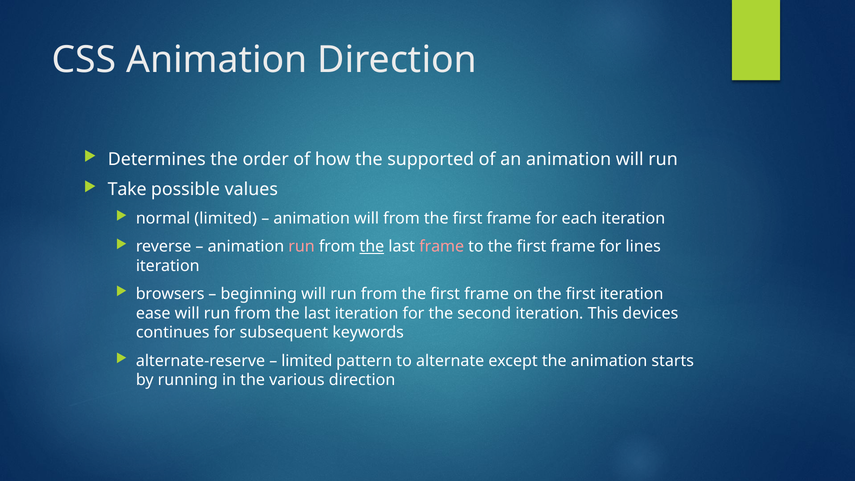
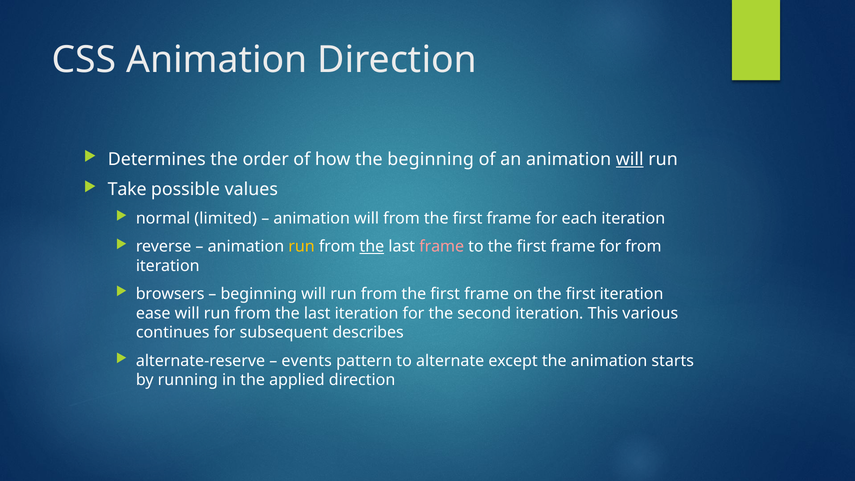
the supported: supported -> beginning
will at (630, 159) underline: none -> present
run at (302, 247) colour: pink -> yellow
for lines: lines -> from
devices: devices -> various
keywords: keywords -> describes
limited at (307, 361): limited -> events
various: various -> applied
